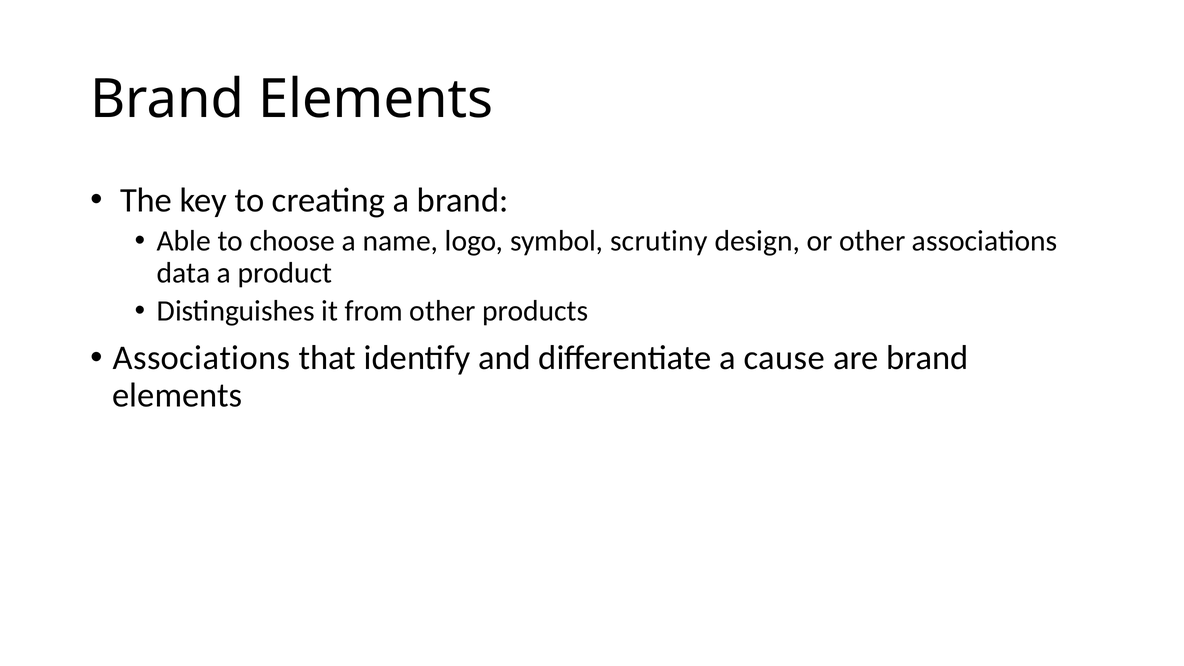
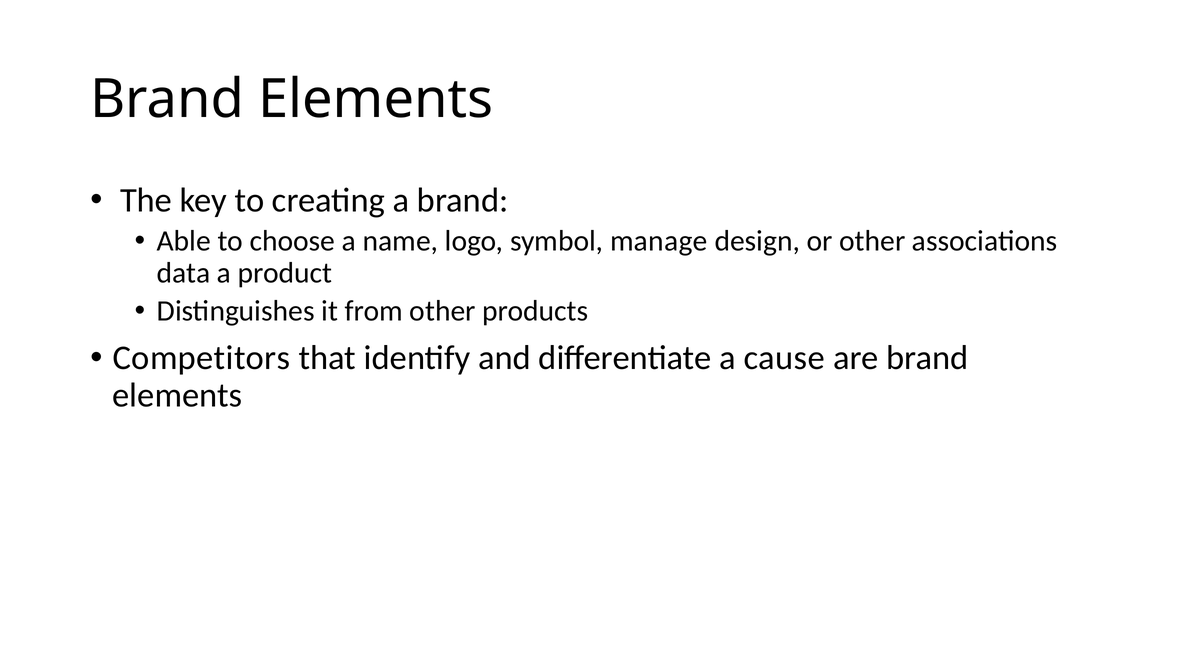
scrutiny: scrutiny -> manage
Associations at (202, 358): Associations -> Competitors
